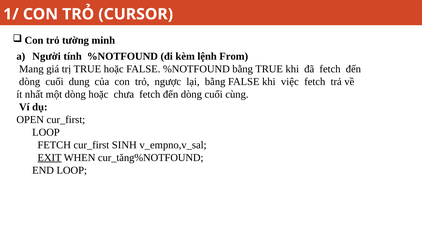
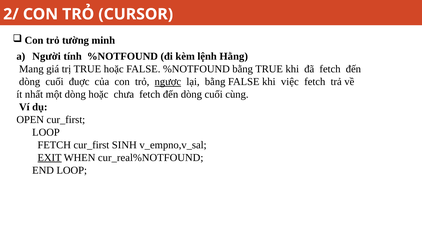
1/: 1/ -> 2/
From: From -> Hằng
dung: dung -> đuợc
ngược underline: none -> present
cur_tăng%NOTFOUND: cur_tăng%NOTFOUND -> cur_real%NOTFOUND
